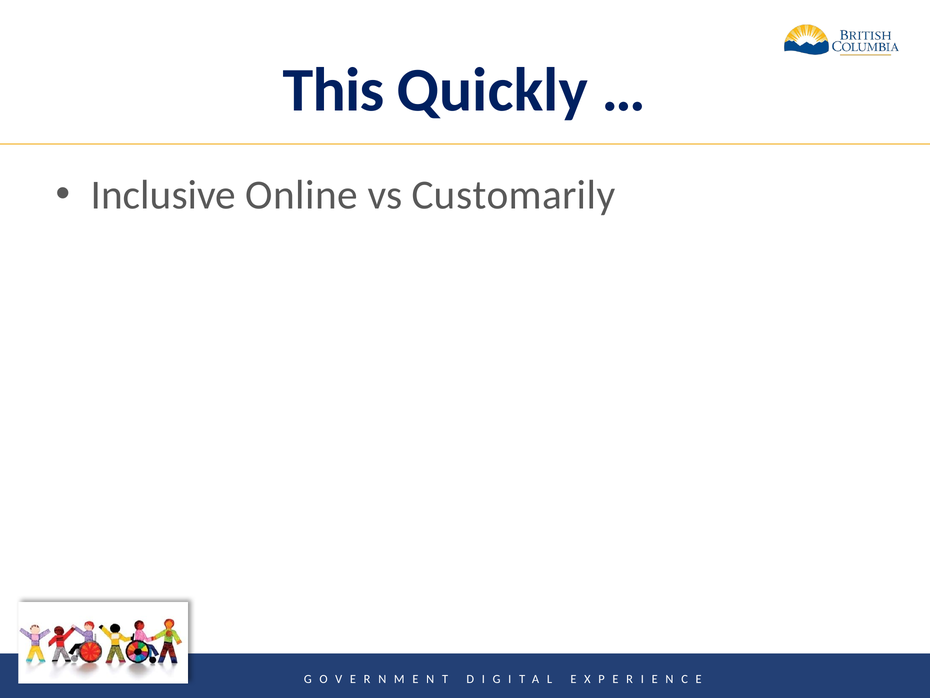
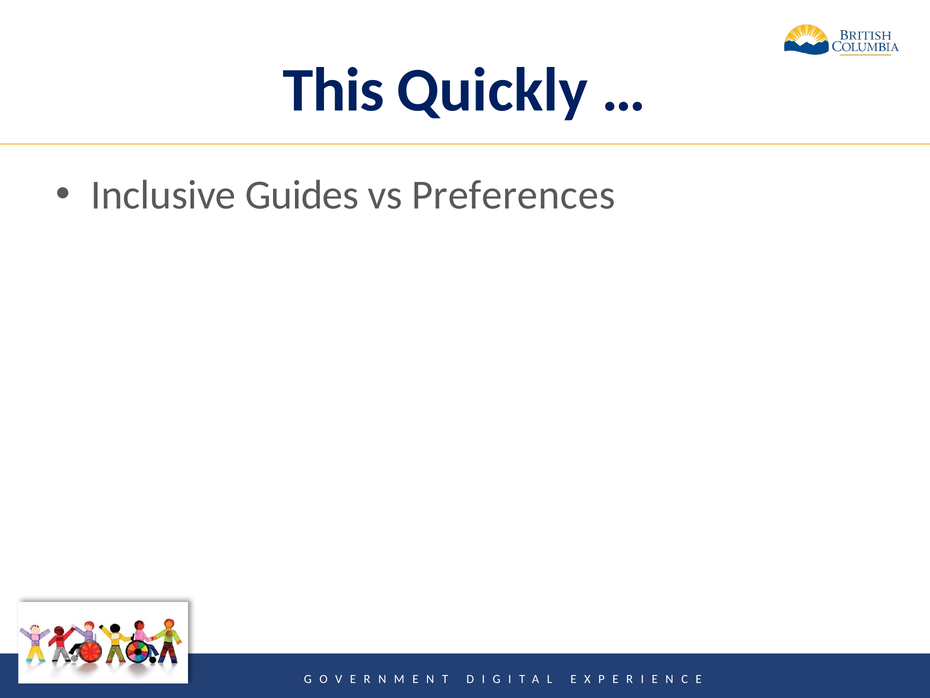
Online: Online -> Guides
Customarily: Customarily -> Preferences
